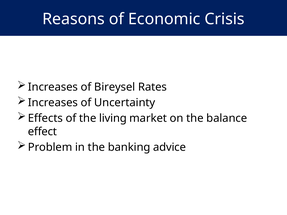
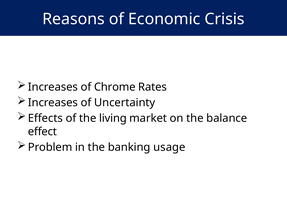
Bireysel: Bireysel -> Chrome
advice: advice -> usage
